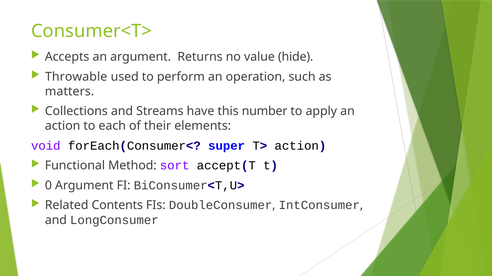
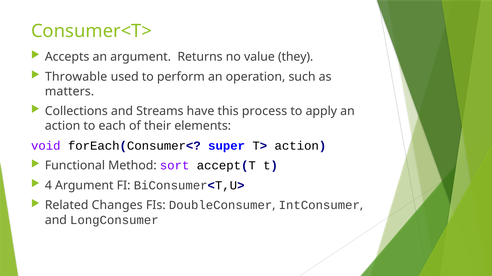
hide: hide -> they
number: number -> process
0: 0 -> 4
Contents: Contents -> Changes
